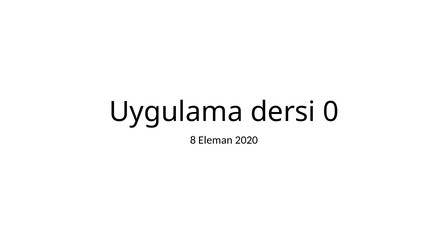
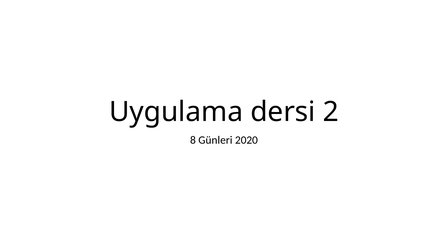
0: 0 -> 2
Eleman: Eleman -> Günleri
